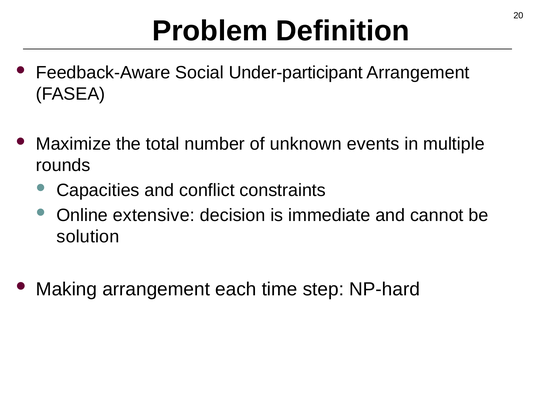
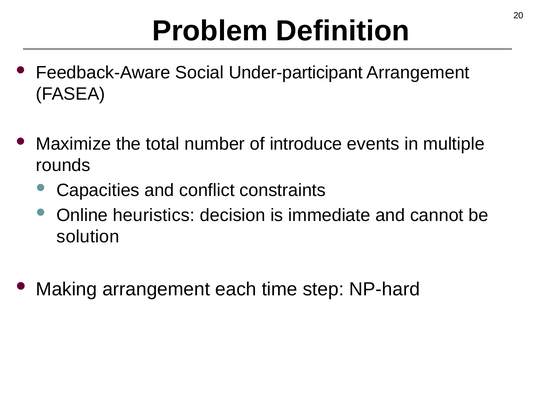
unknown: unknown -> introduce
extensive: extensive -> heuristics
